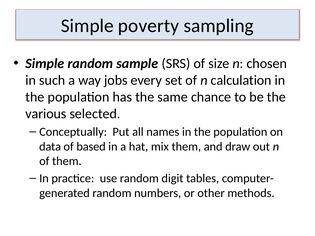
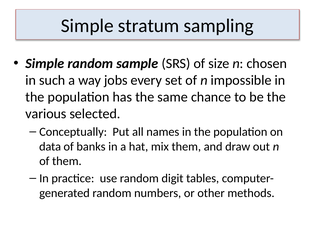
poverty: poverty -> stratum
calculation: calculation -> impossible
based: based -> banks
